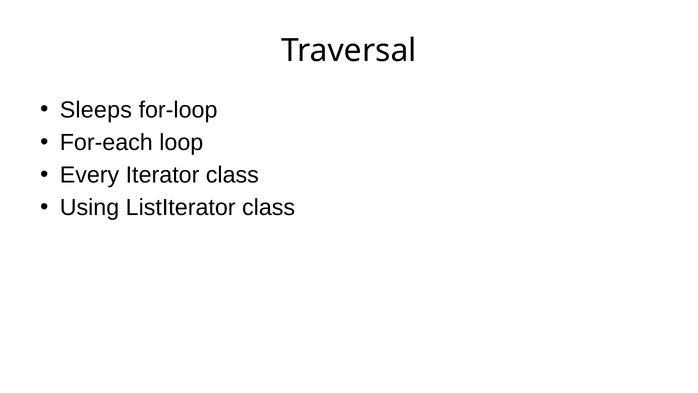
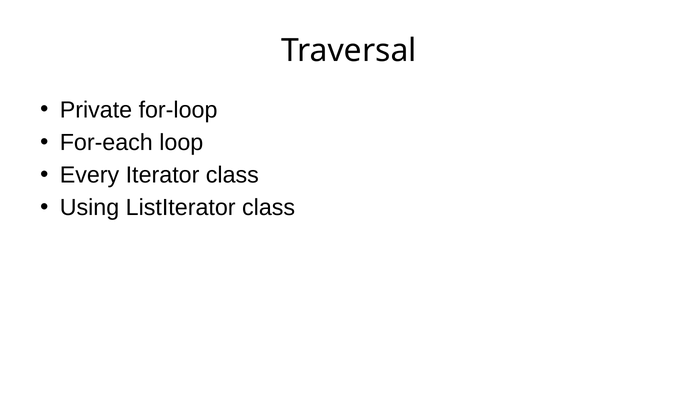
Sleeps: Sleeps -> Private
